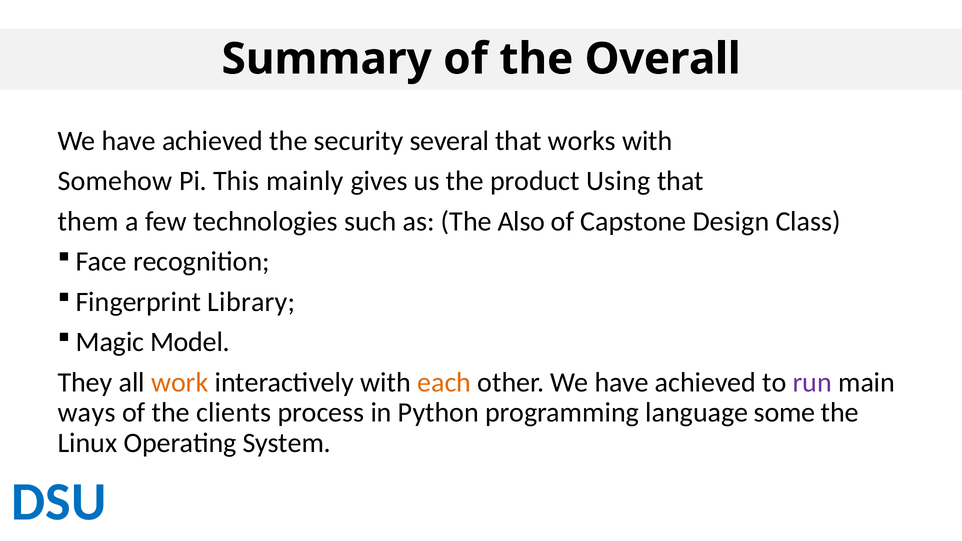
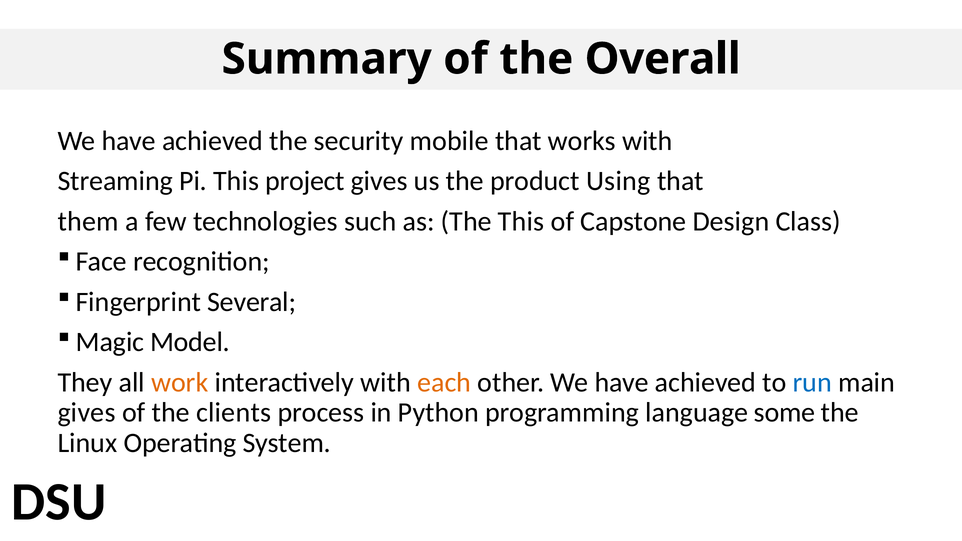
several: several -> mobile
Somehow: Somehow -> Streaming
mainly: mainly -> project
The Also: Also -> This
Library: Library -> Several
run colour: purple -> blue
ways at (87, 413): ways -> gives
DSU colour: blue -> black
